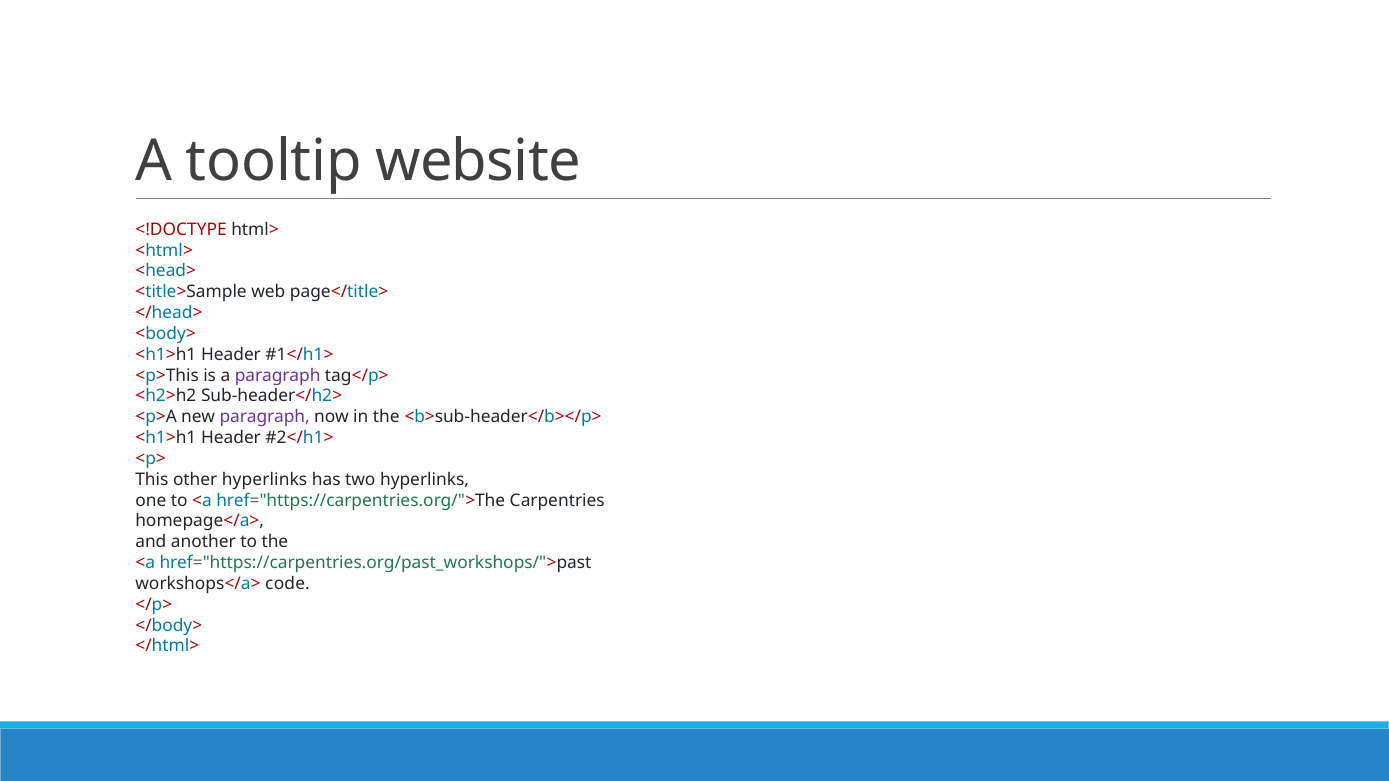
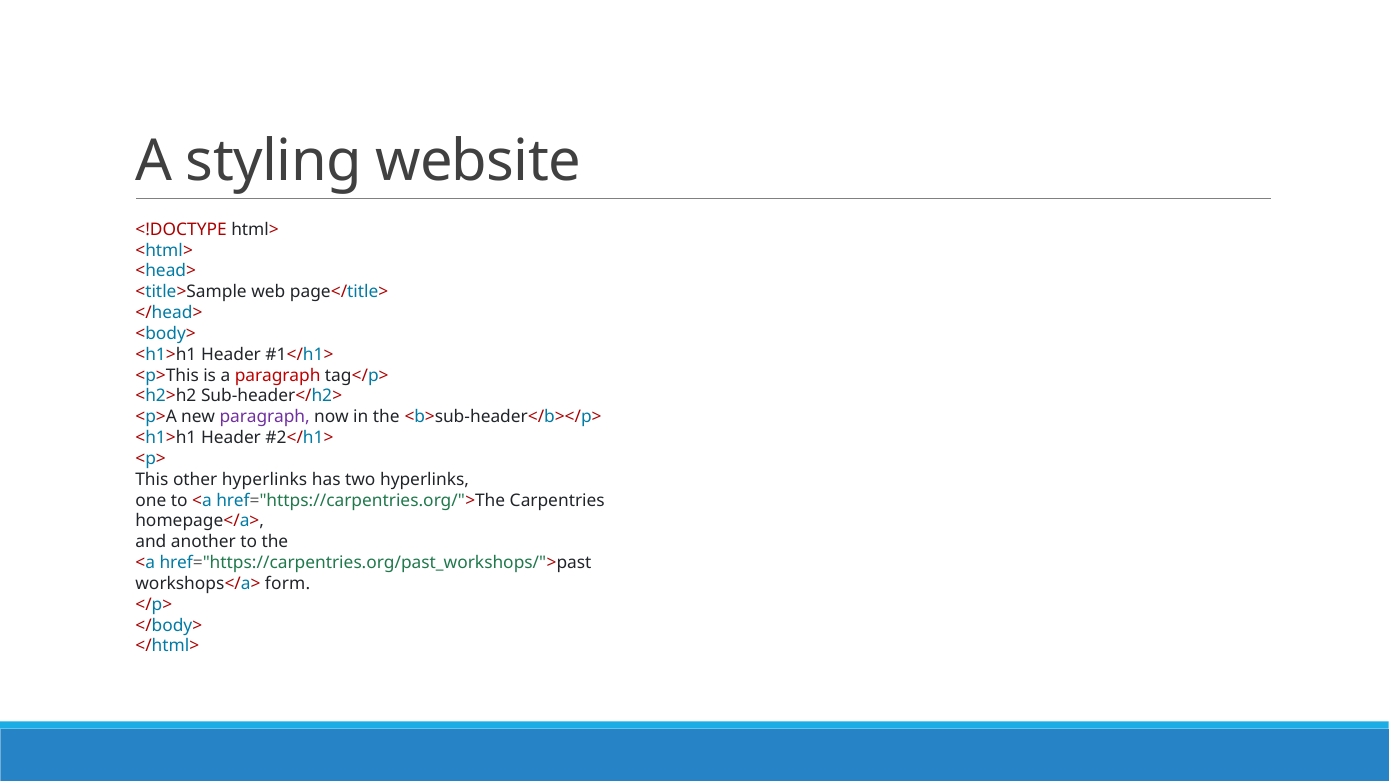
tooltip: tooltip -> styling
paragraph at (278, 376) colour: purple -> red
code: code -> form
